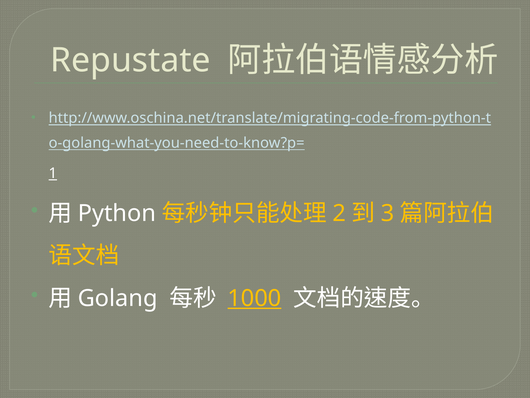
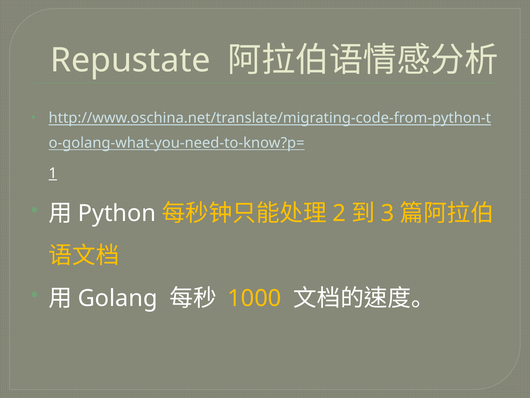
1000 underline: present -> none
